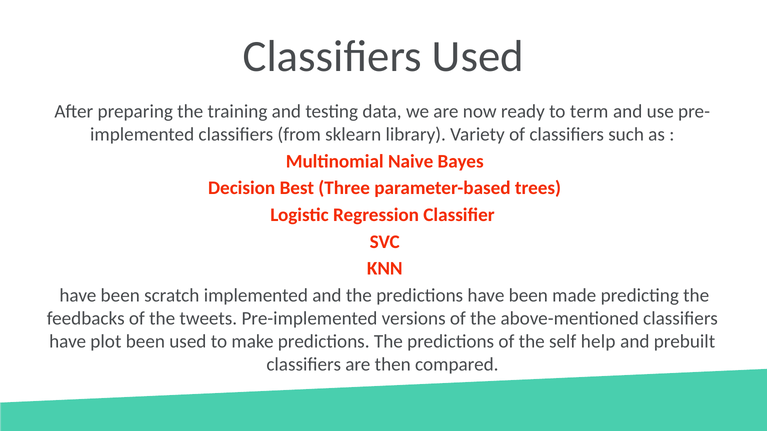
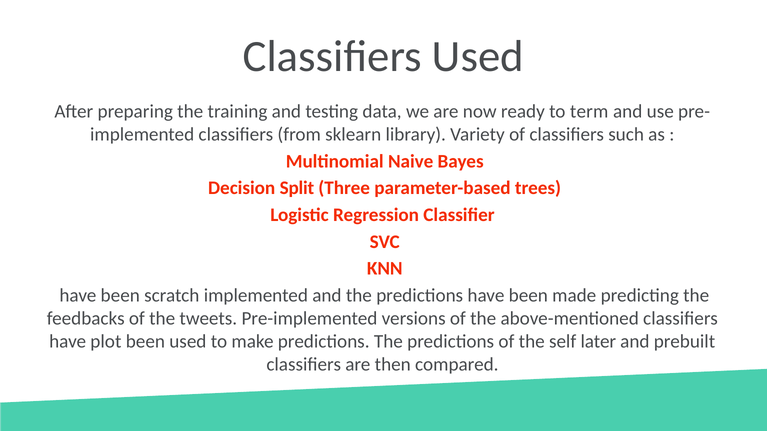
Best: Best -> Split
help: help -> later
